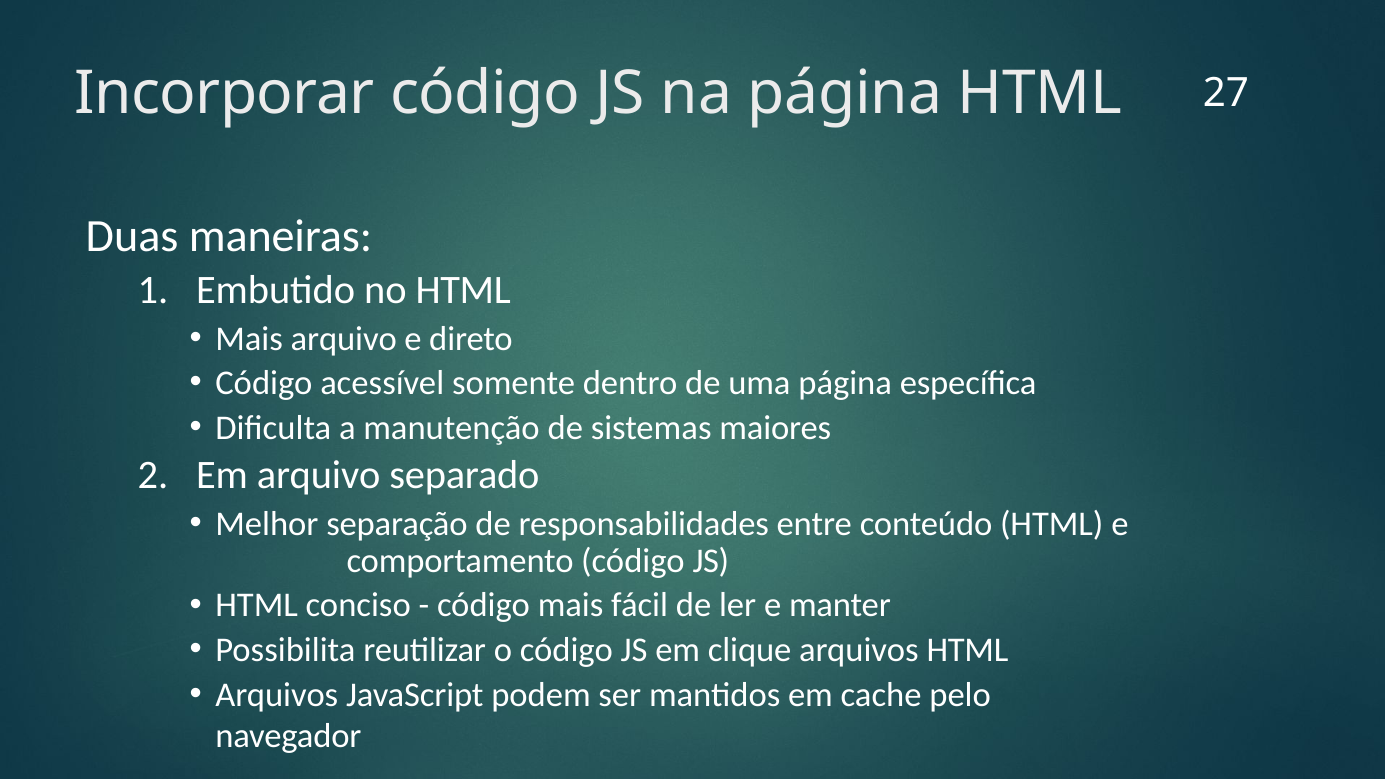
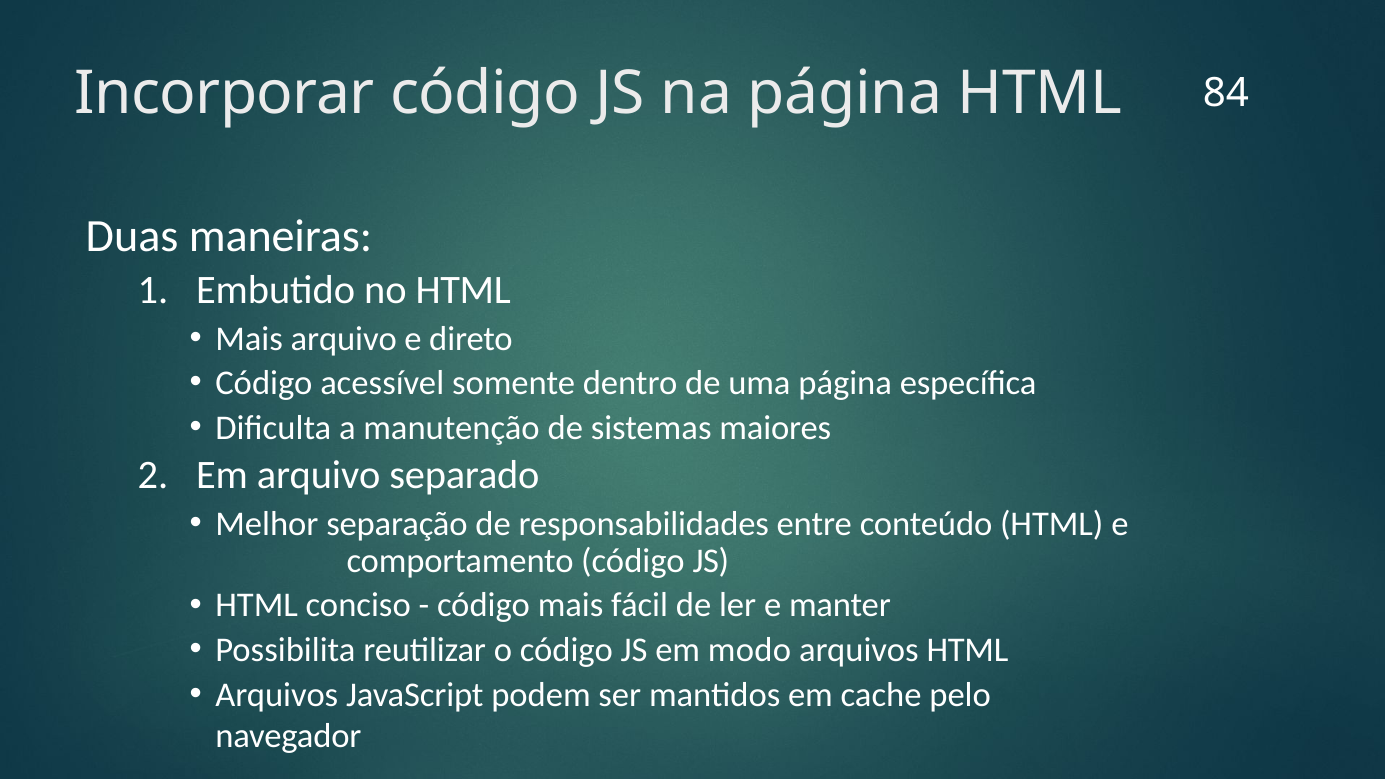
27: 27 -> 84
clique: clique -> modo
